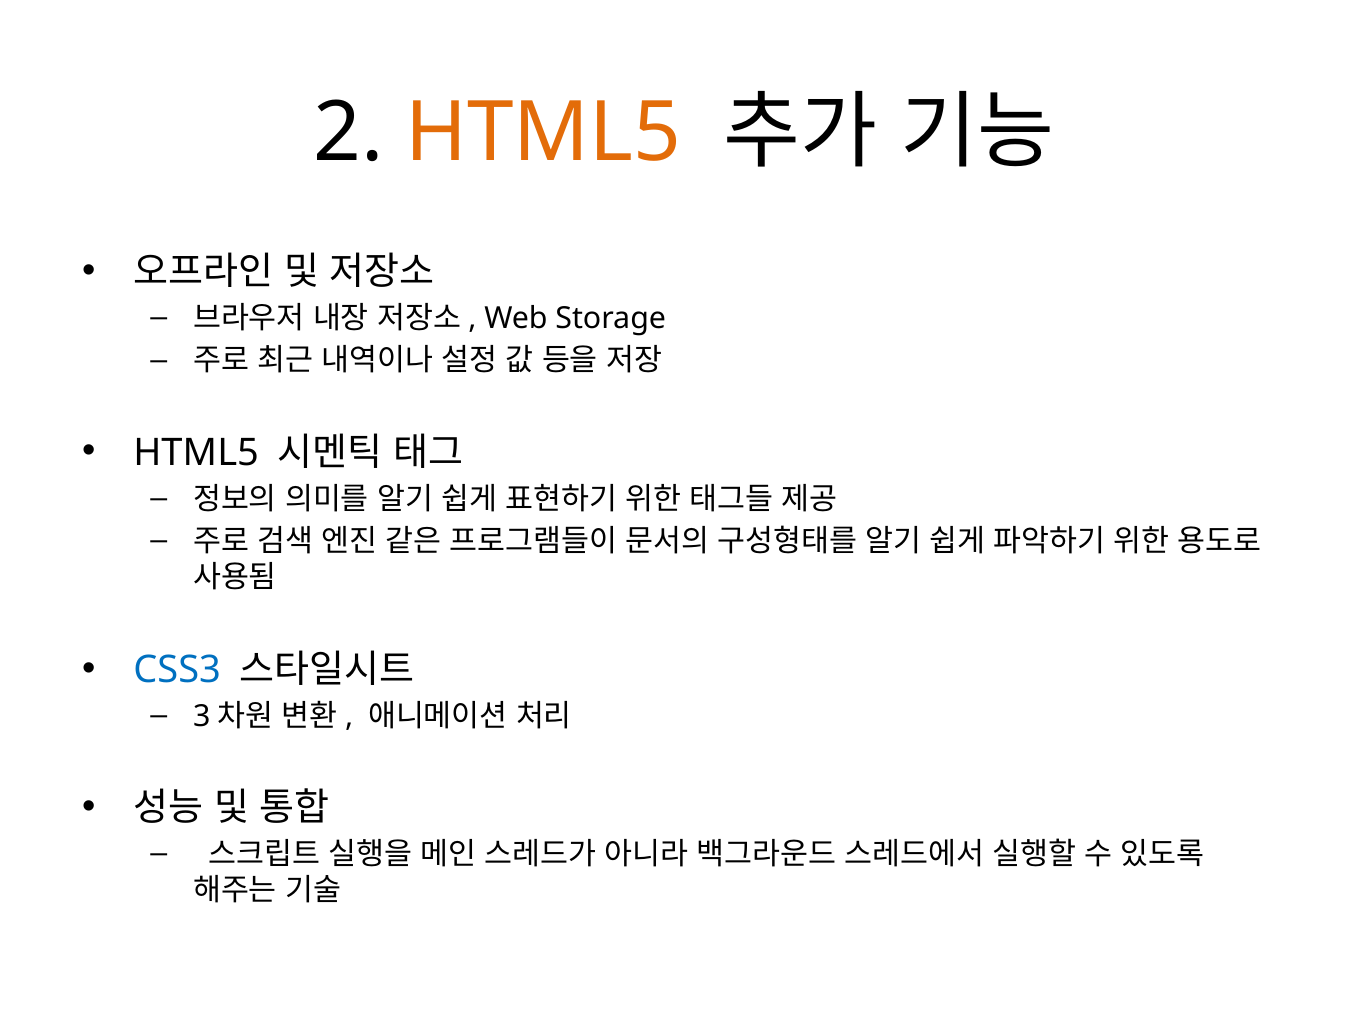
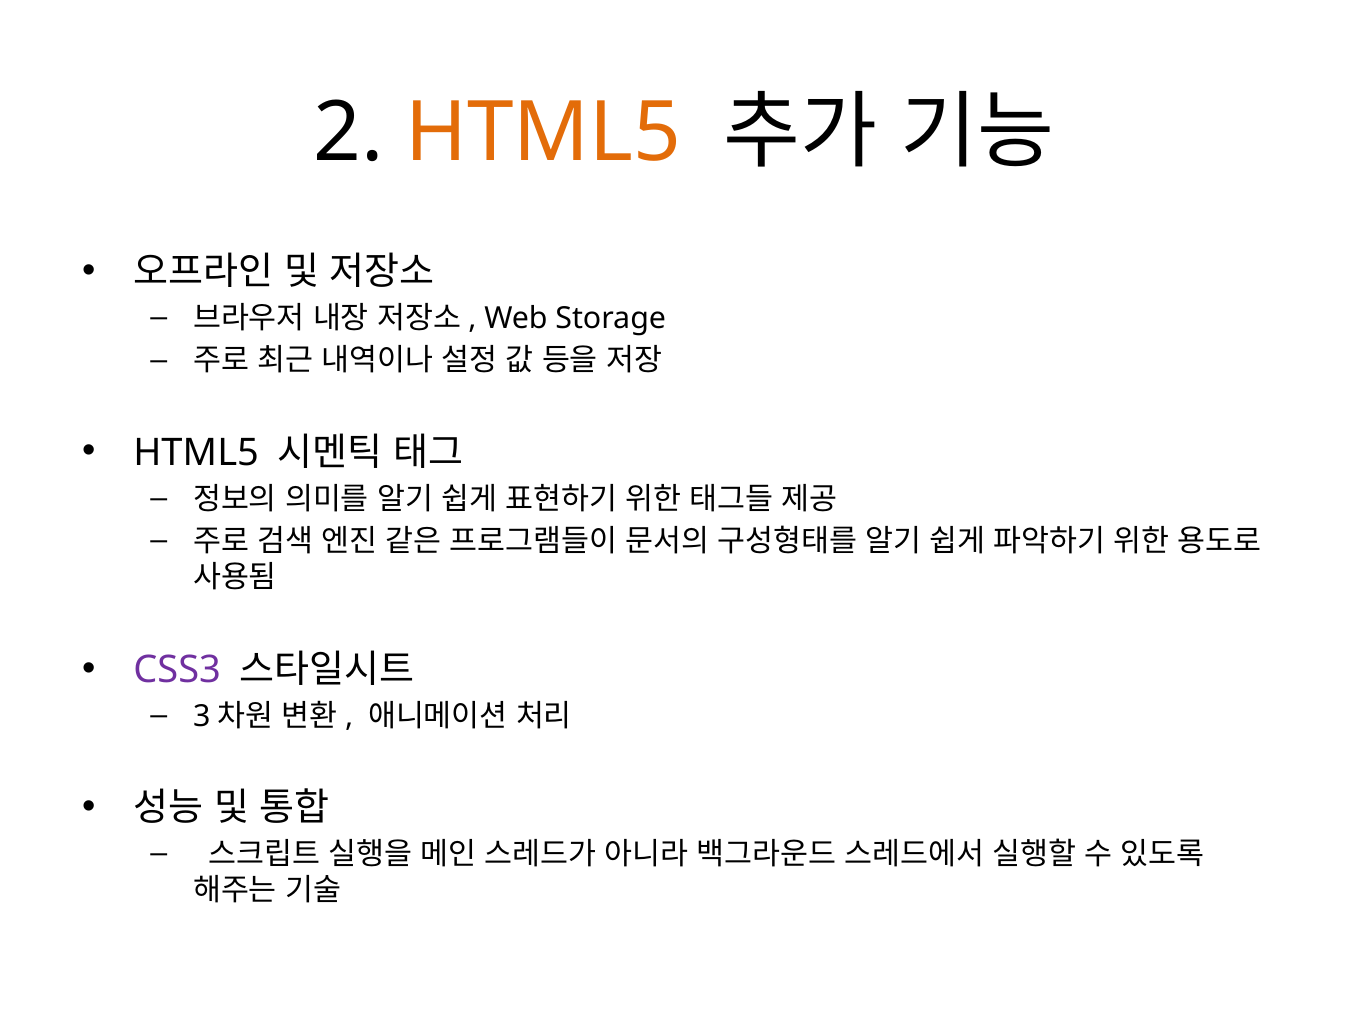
CSS3 colour: blue -> purple
